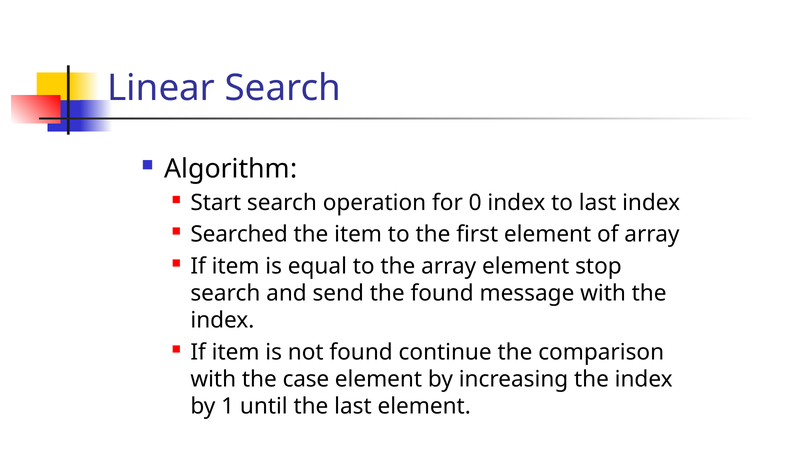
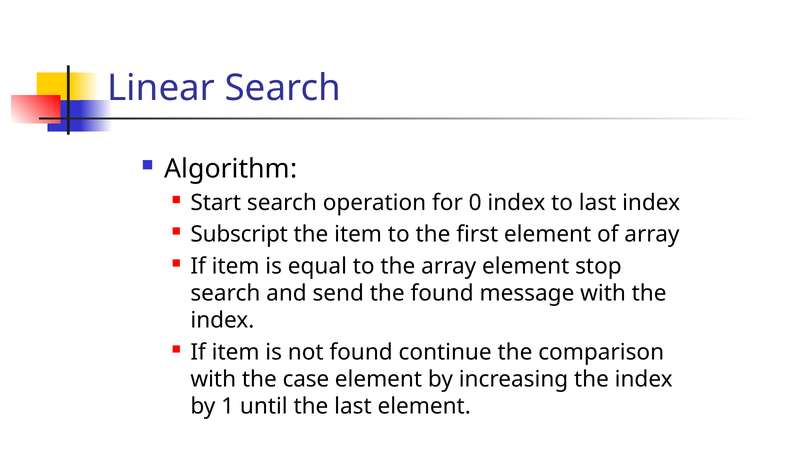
Searched: Searched -> Subscript
